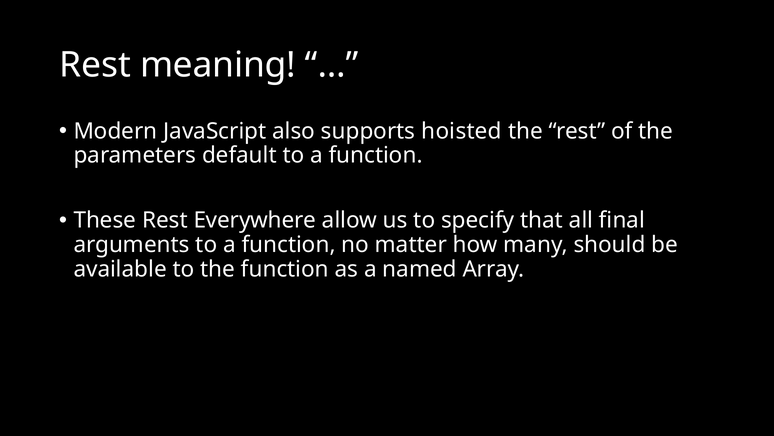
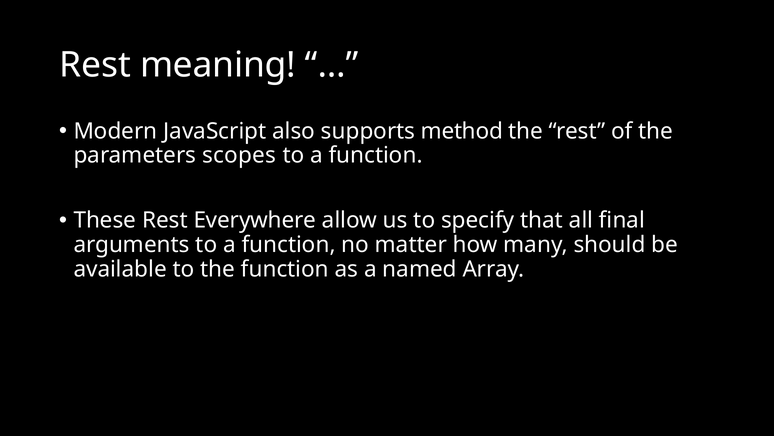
hoisted: hoisted -> method
default: default -> scopes
